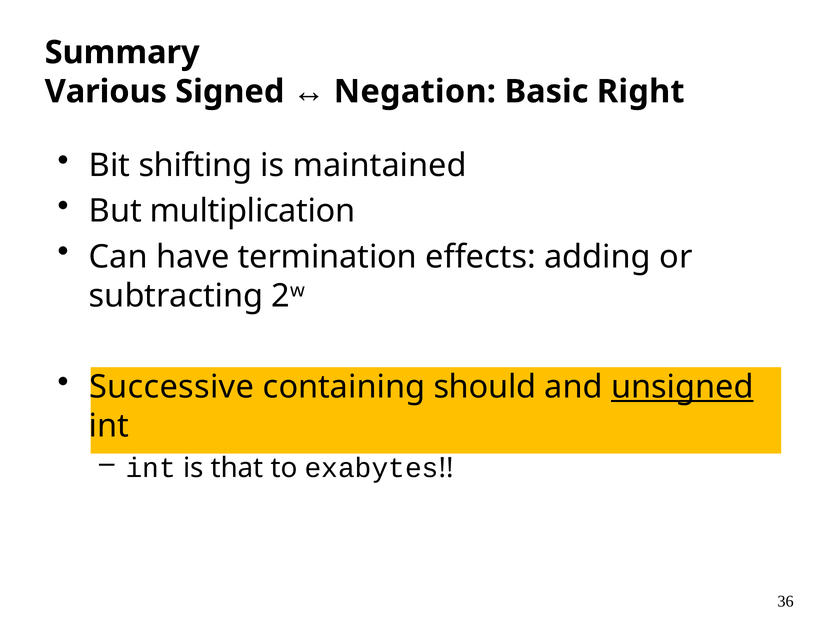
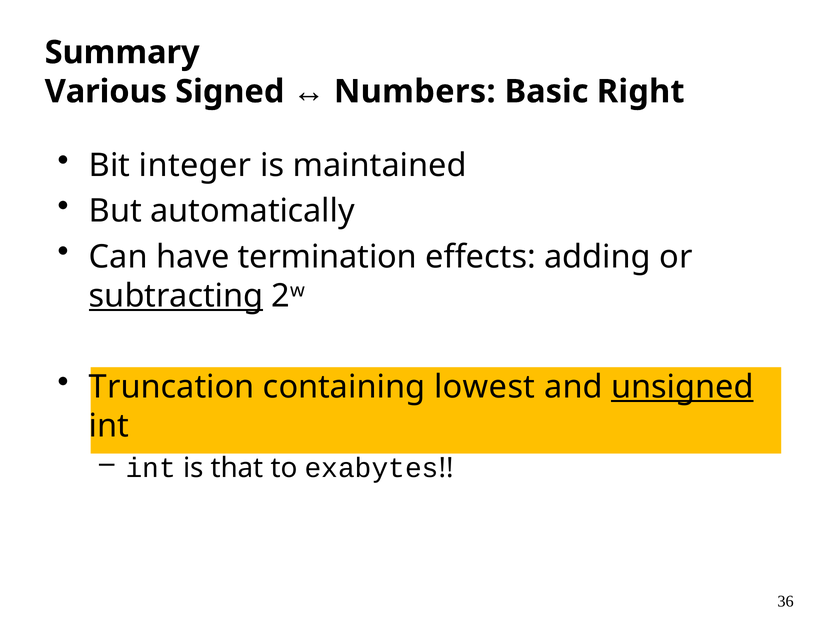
Negation: Negation -> Numbers
shifting: shifting -> integer
multiplication: multiplication -> automatically
subtracting underline: none -> present
Successive: Successive -> Truncation
should: should -> lowest
